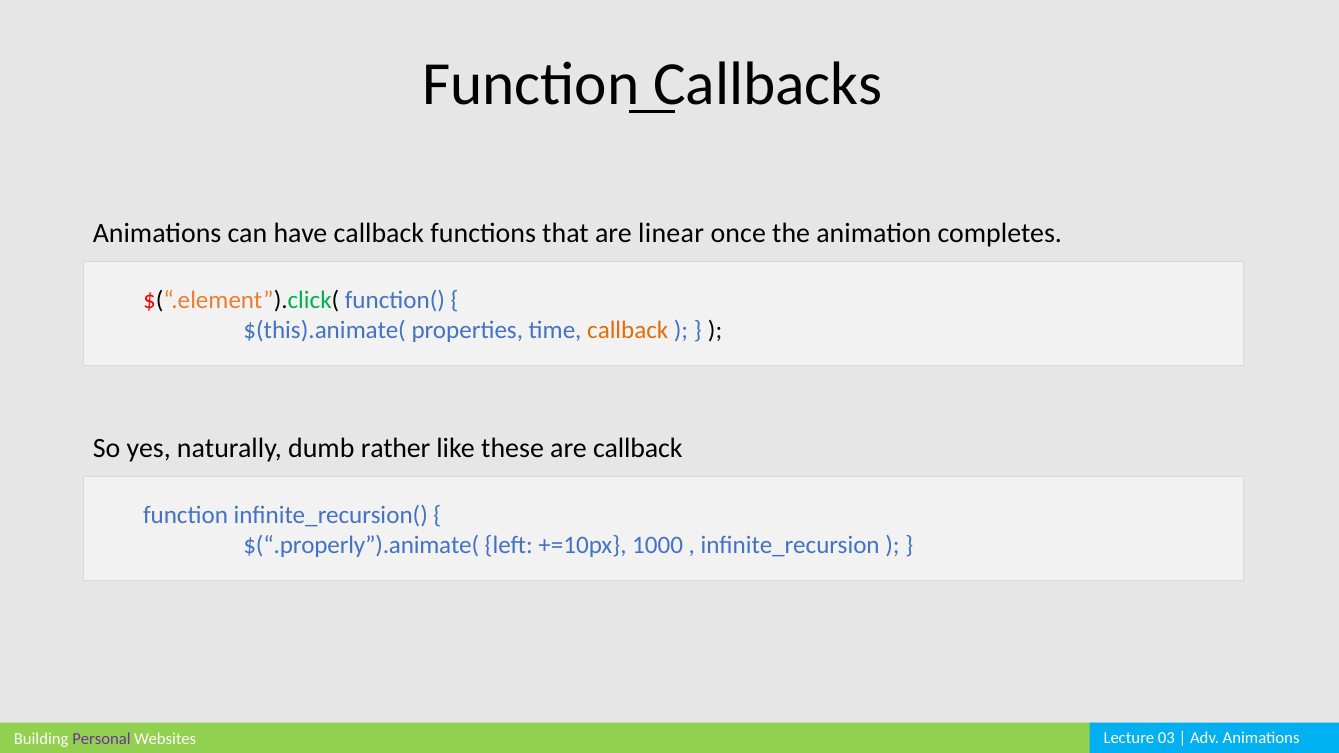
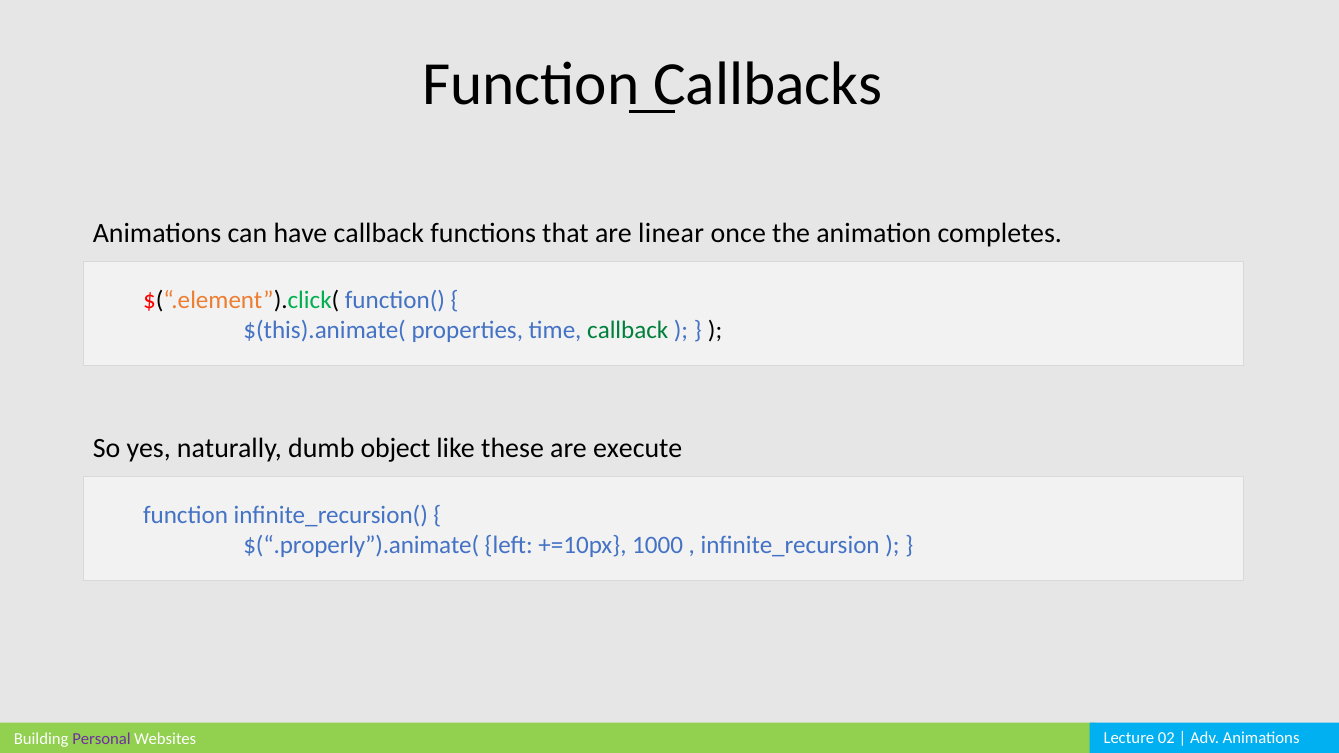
callback at (628, 330) colour: orange -> green
rather: rather -> object
are callback: callback -> execute
03: 03 -> 02
